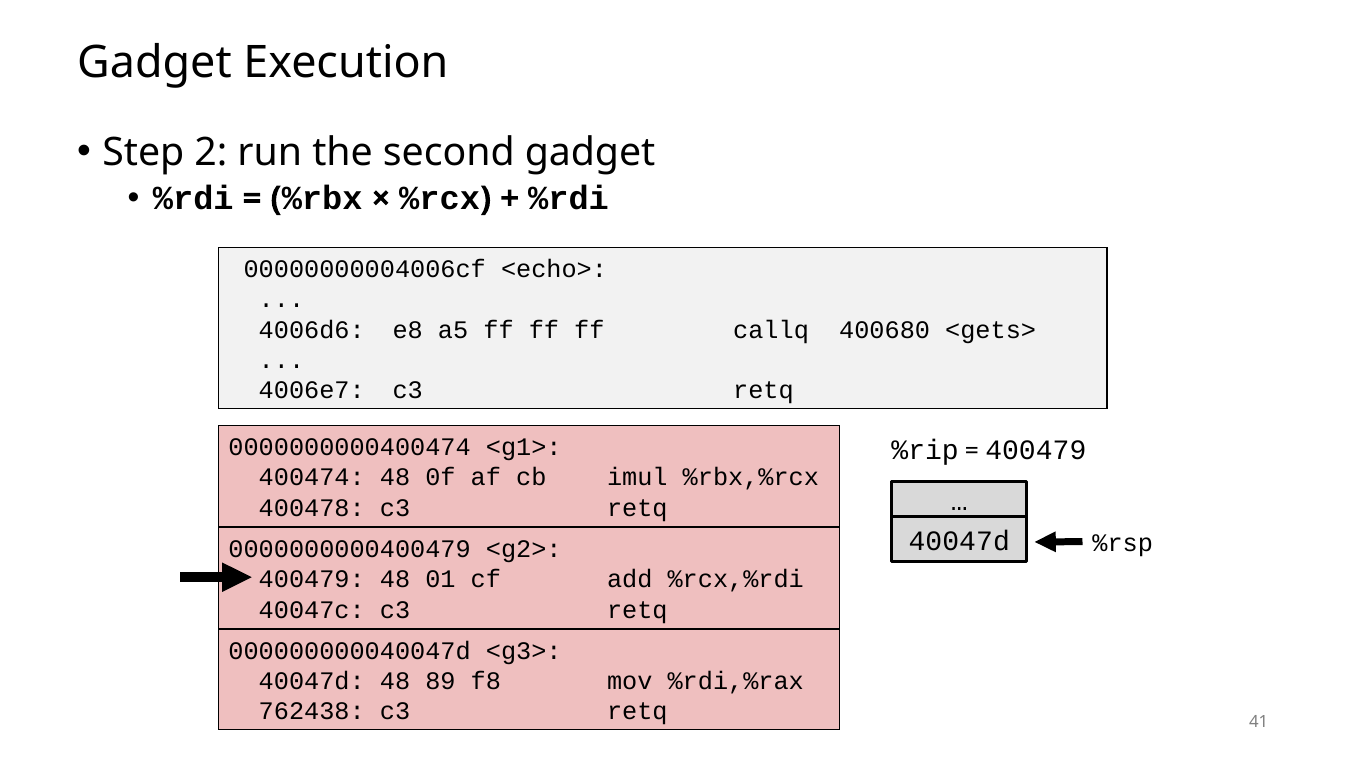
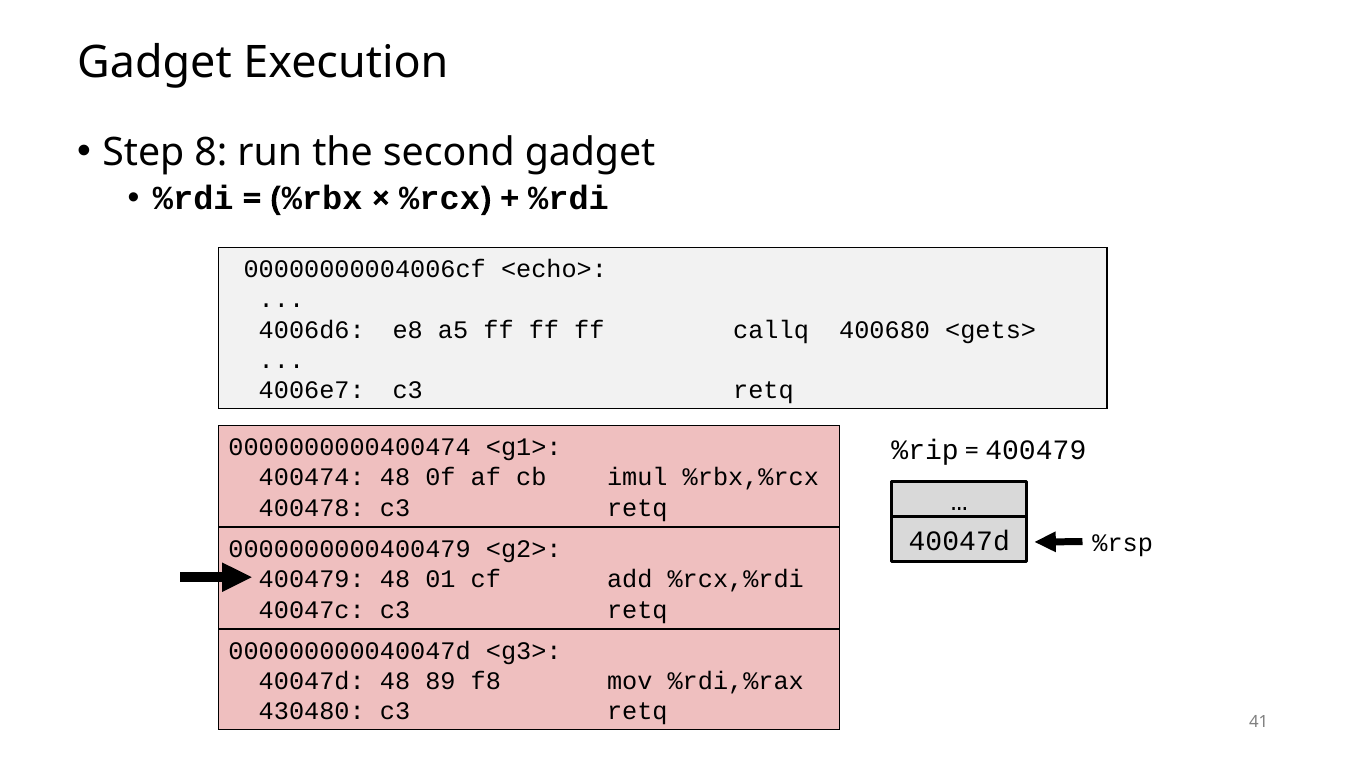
2: 2 -> 8
762438: 762438 -> 430480
